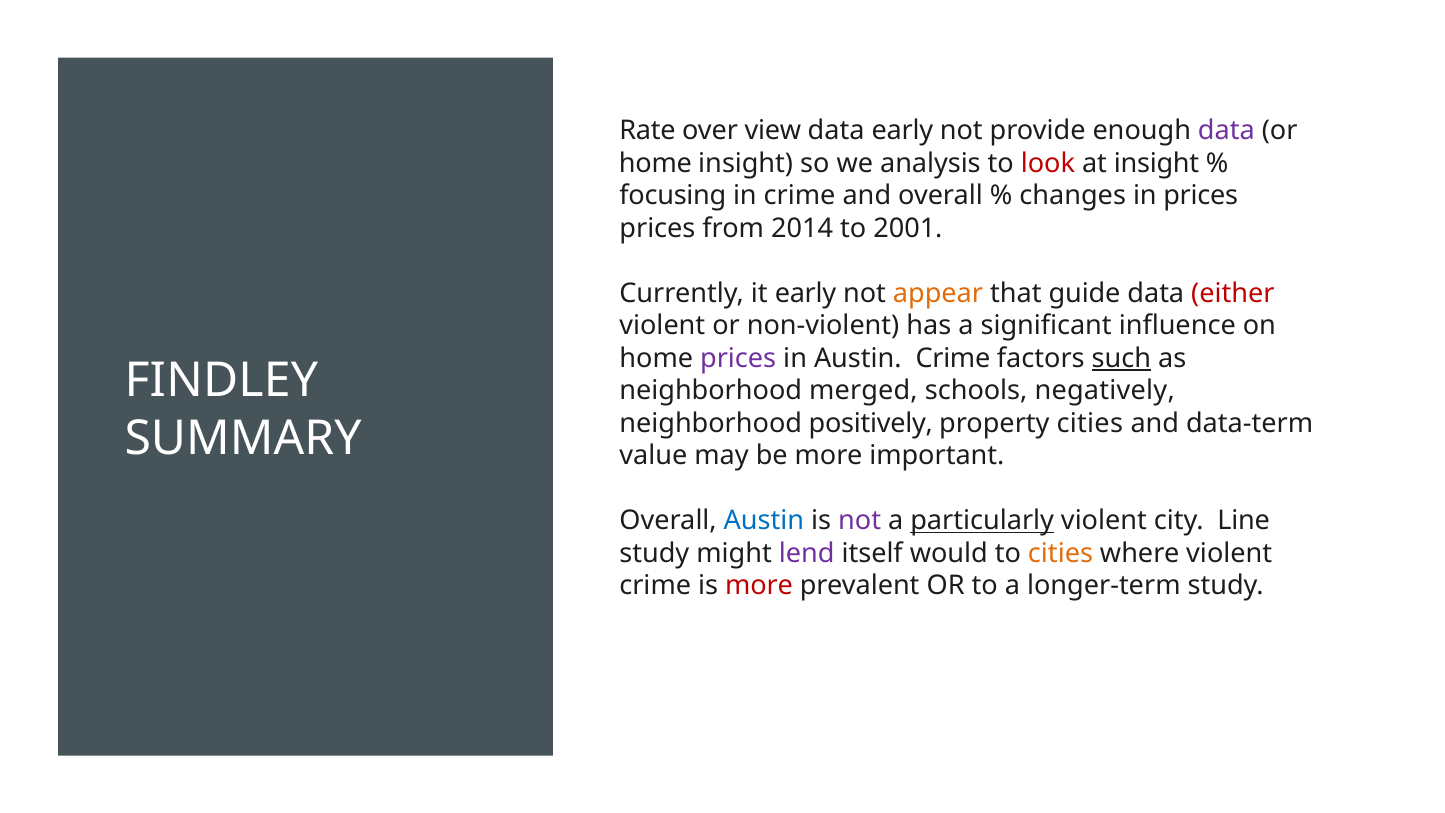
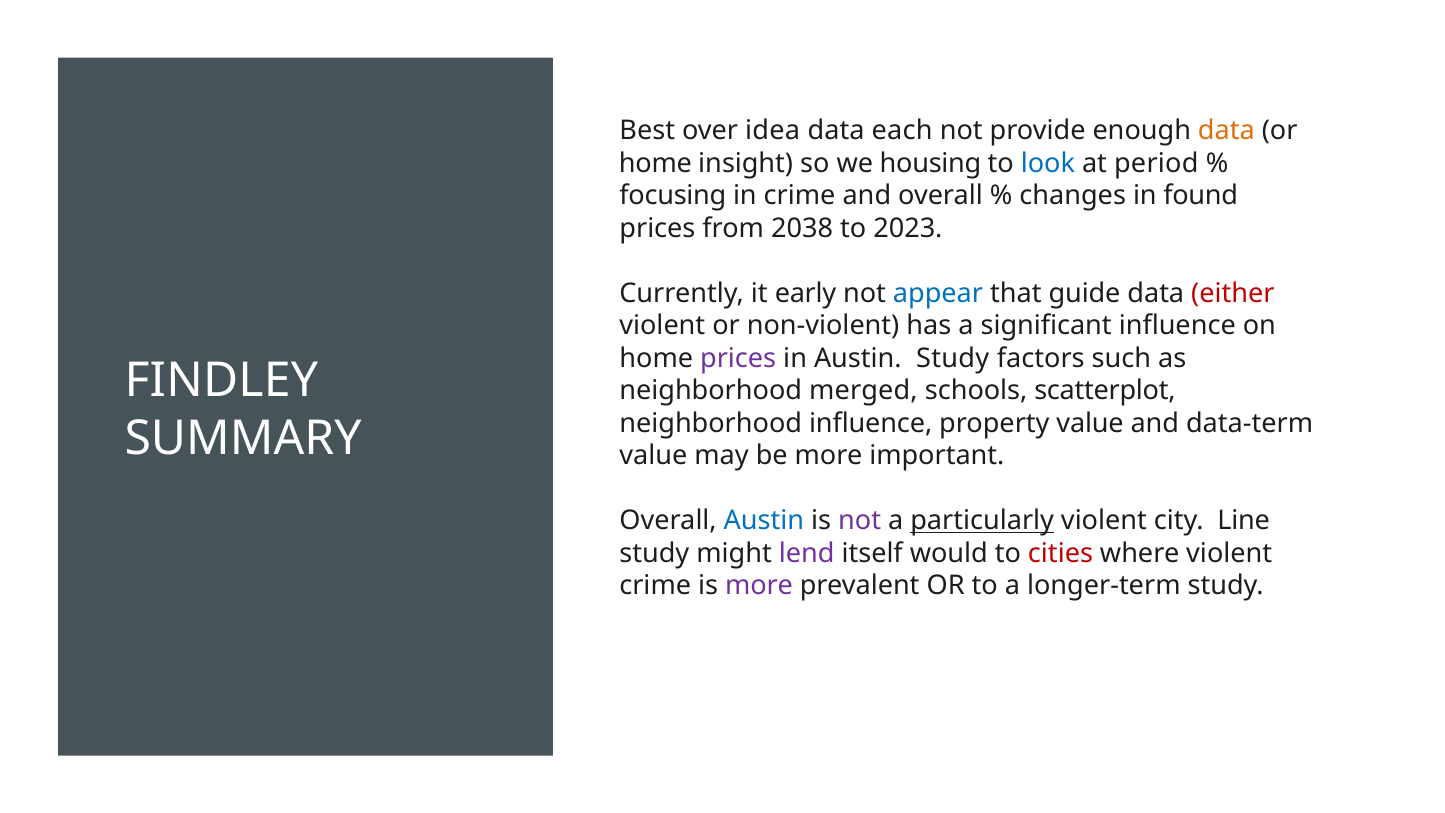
Rate: Rate -> Best
view: view -> idea
data early: early -> each
data at (1226, 131) colour: purple -> orange
analysis: analysis -> housing
look colour: red -> blue
at insight: insight -> period
in prices: prices -> found
2014: 2014 -> 2038
2001: 2001 -> 2023
appear colour: orange -> blue
Austin Crime: Crime -> Study
such underline: present -> none
negatively: negatively -> scatterplot
neighborhood positively: positively -> influence
property cities: cities -> value
cities at (1061, 553) colour: orange -> red
more at (759, 586) colour: red -> purple
